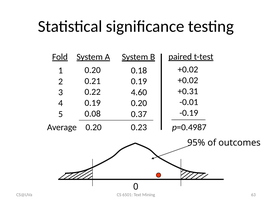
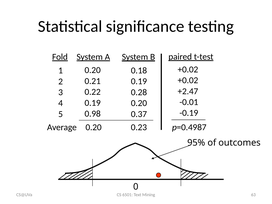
+0.31: +0.31 -> +2.47
4.60: 4.60 -> 0.28
0.08: 0.08 -> 0.98
